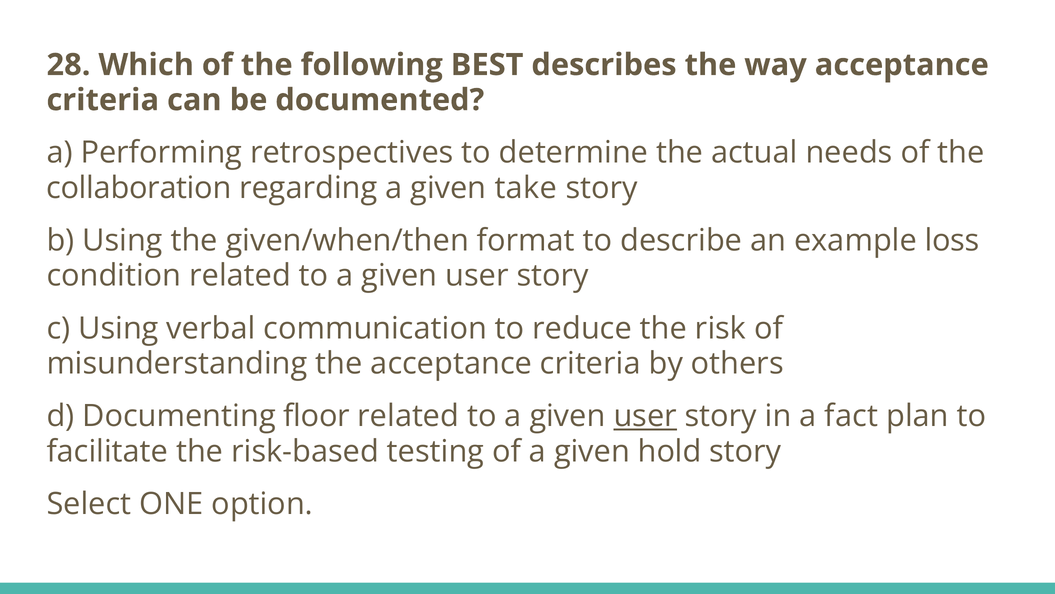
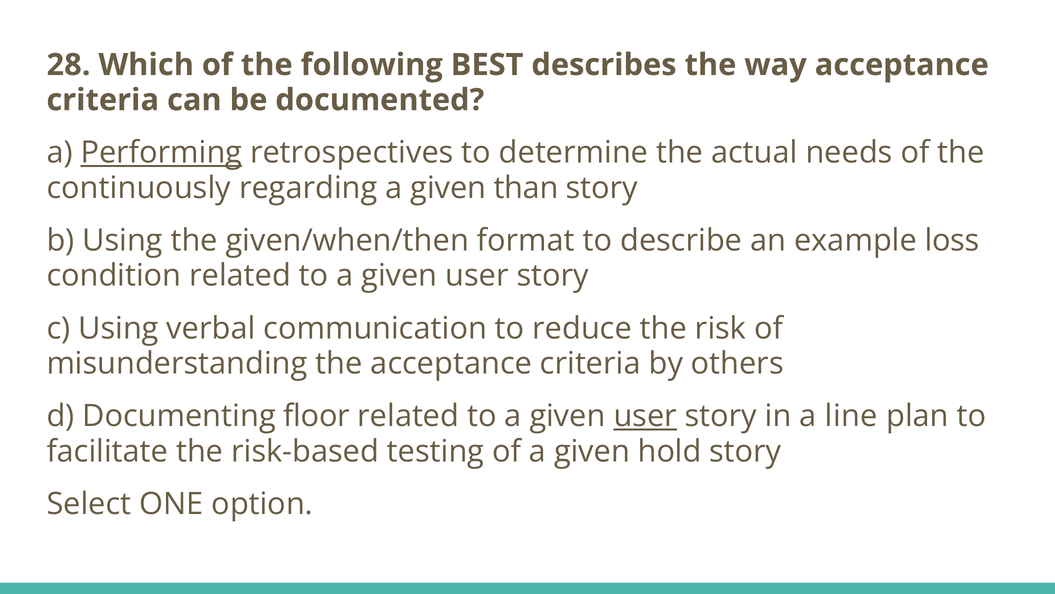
Performing underline: none -> present
collaboration: collaboration -> continuously
take: take -> than
fact: fact -> line
